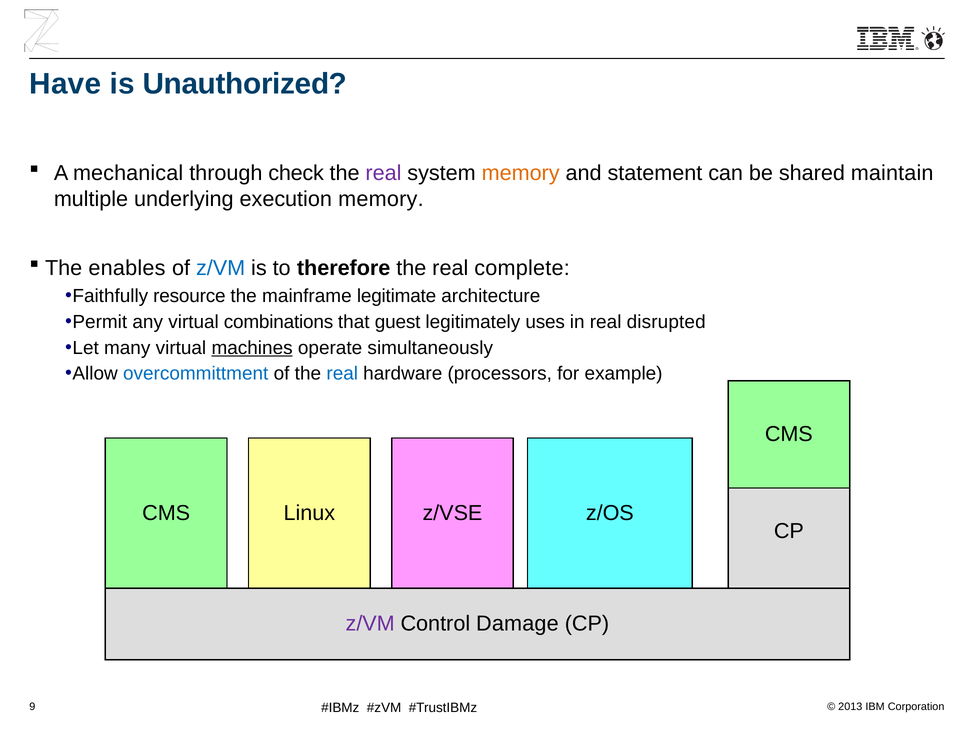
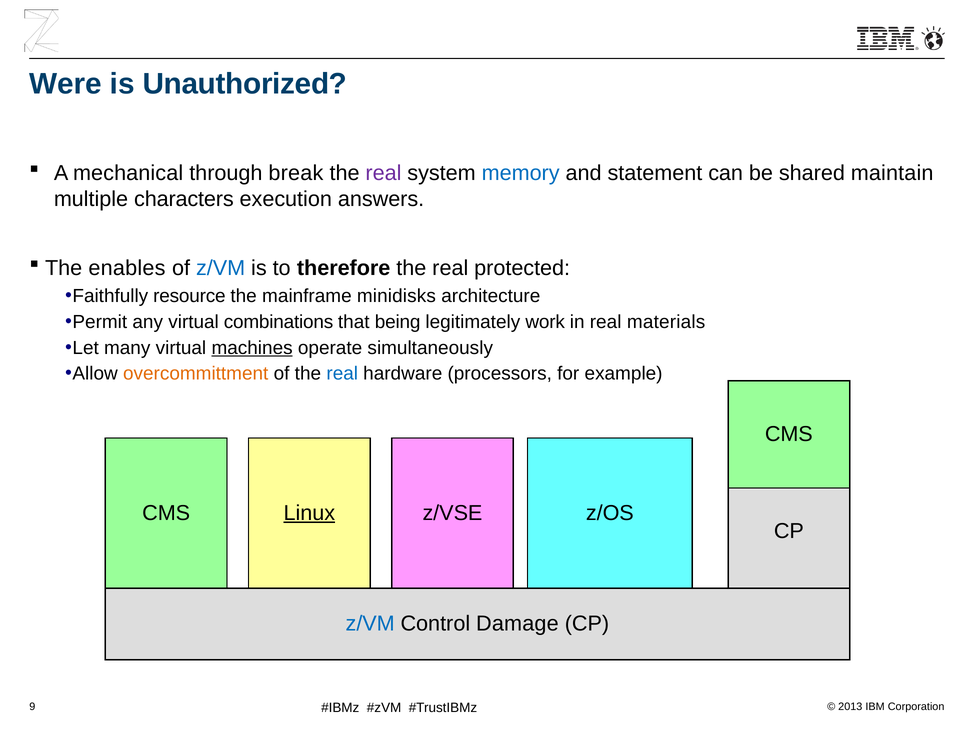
Have: Have -> Were
check: check -> break
memory at (521, 173) colour: orange -> blue
underlying: underlying -> characters
execution memory: memory -> answers
complete: complete -> protected
legitimate: legitimate -> minidisks
guest: guest -> being
uses: uses -> work
disrupted: disrupted -> materials
overcommittment colour: blue -> orange
Linux underline: none -> present
z/VM at (370, 624) colour: purple -> blue
